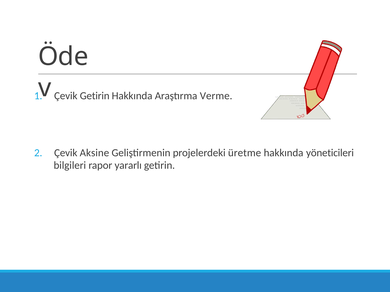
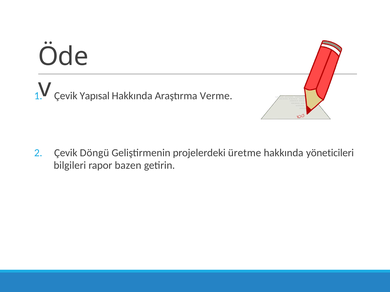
Çevik Getirin: Getirin -> Yapısal
Aksine: Aksine -> Döngü
yararlı: yararlı -> bazen
